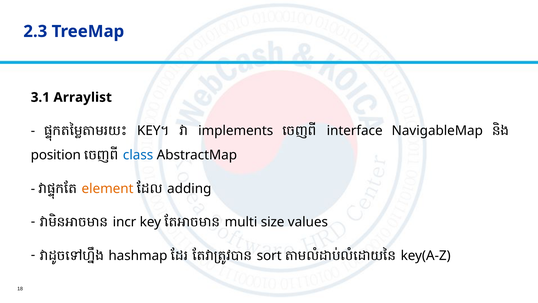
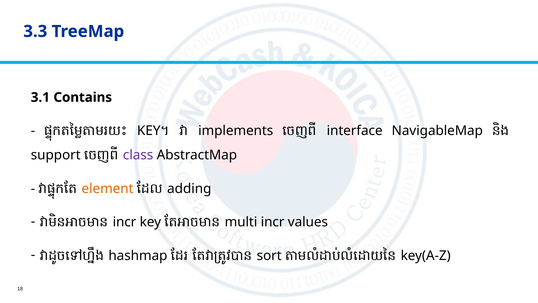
2.3: 2.3 -> 3.3
Arraylist: Arraylist -> Contains
position: position -> support
class colour: blue -> purple
multi size: size -> incr
